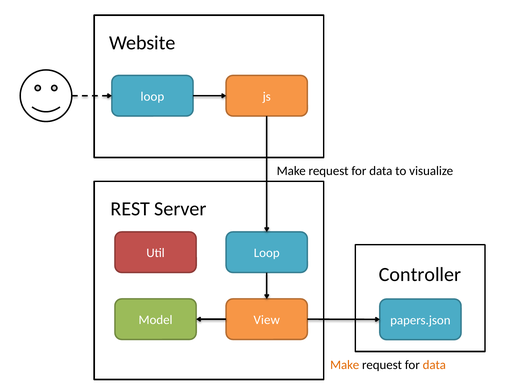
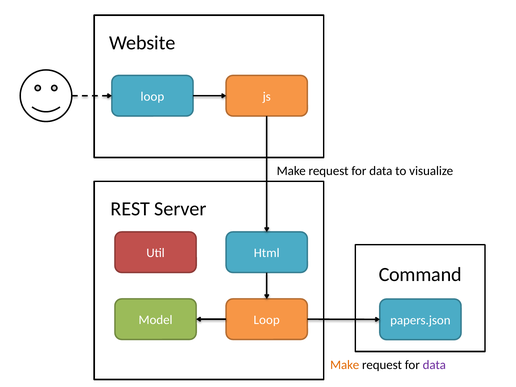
Loop at (267, 253): Loop -> Html
Controller: Controller -> Command
View at (267, 320): View -> Loop
data at (434, 365) colour: orange -> purple
